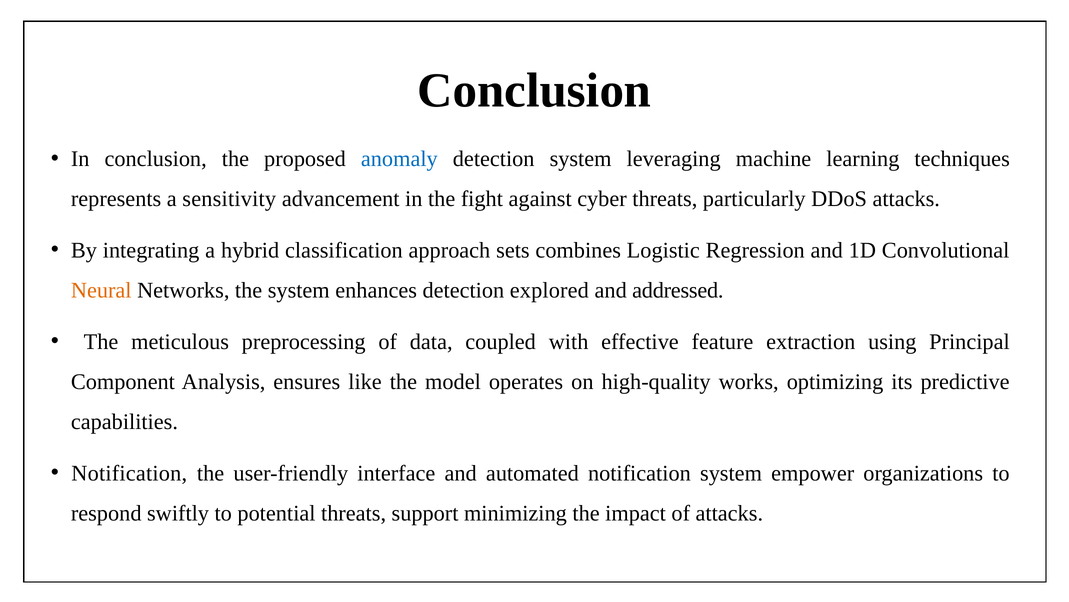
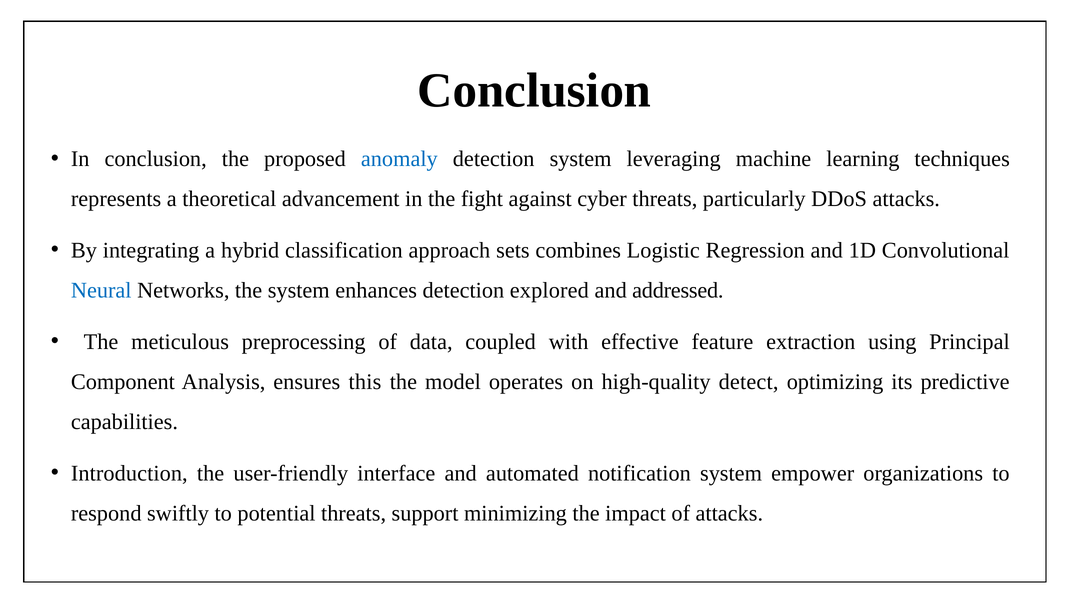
sensitivity: sensitivity -> theoretical
Neural colour: orange -> blue
like: like -> this
works: works -> detect
Notification at (129, 473): Notification -> Introduction
